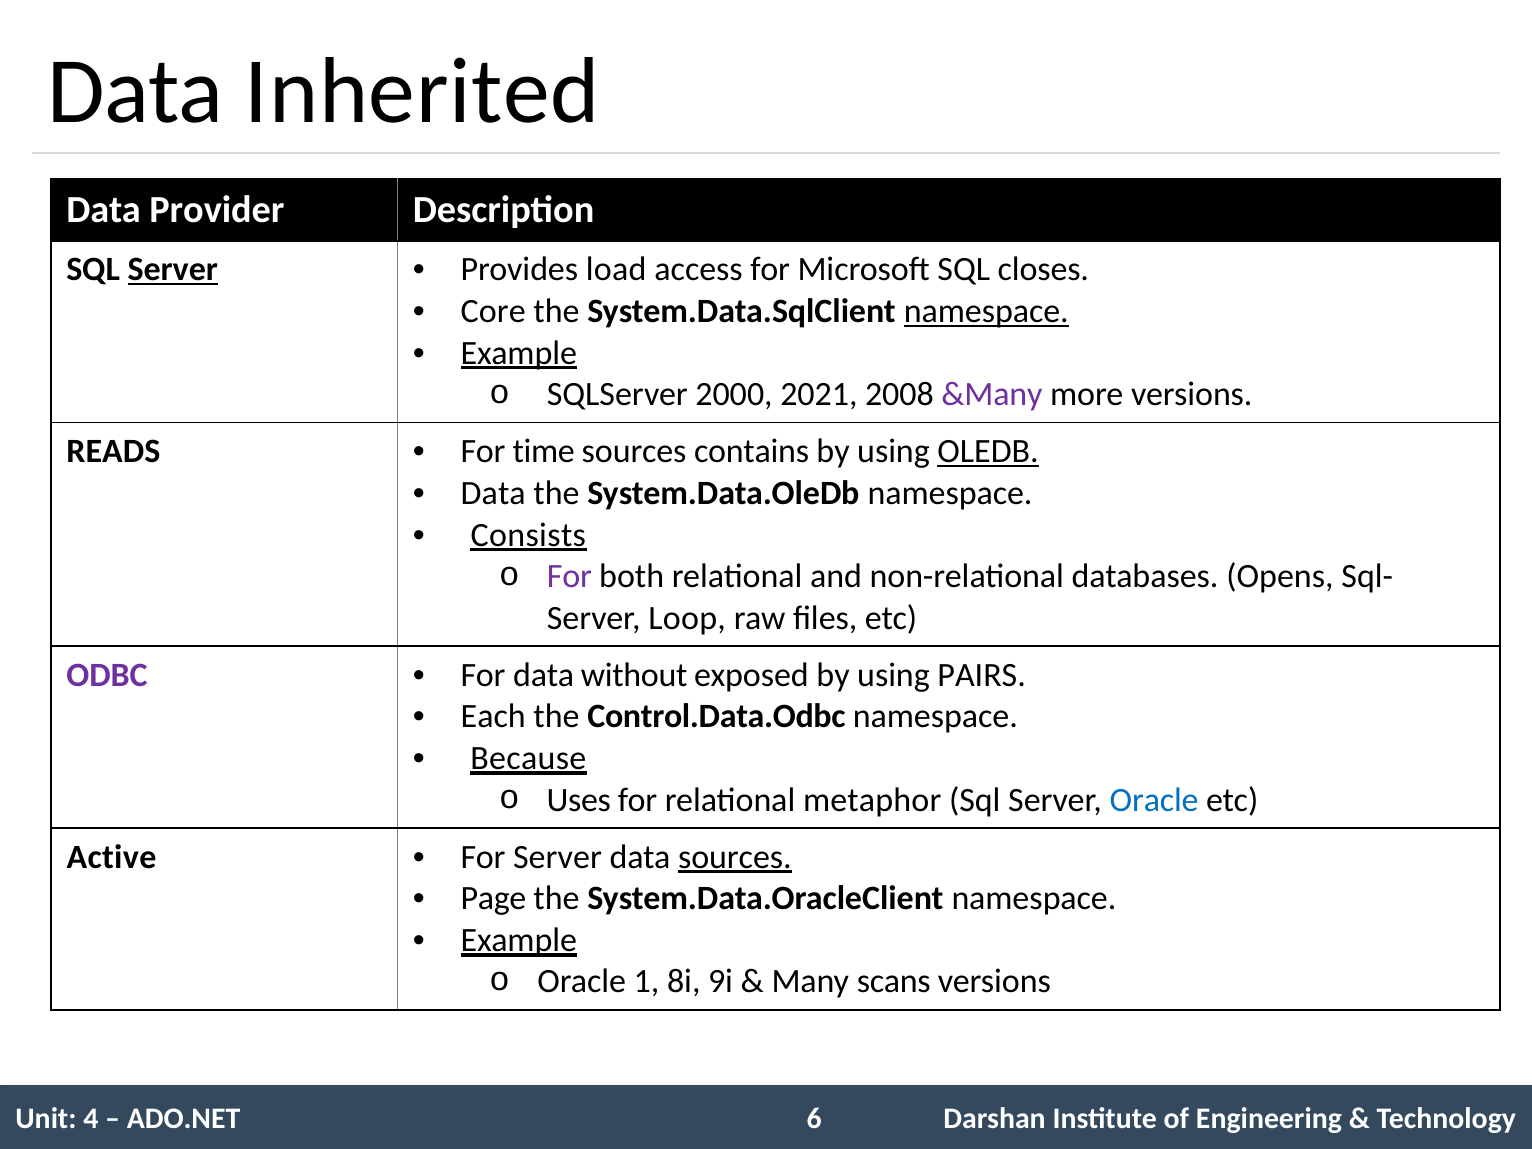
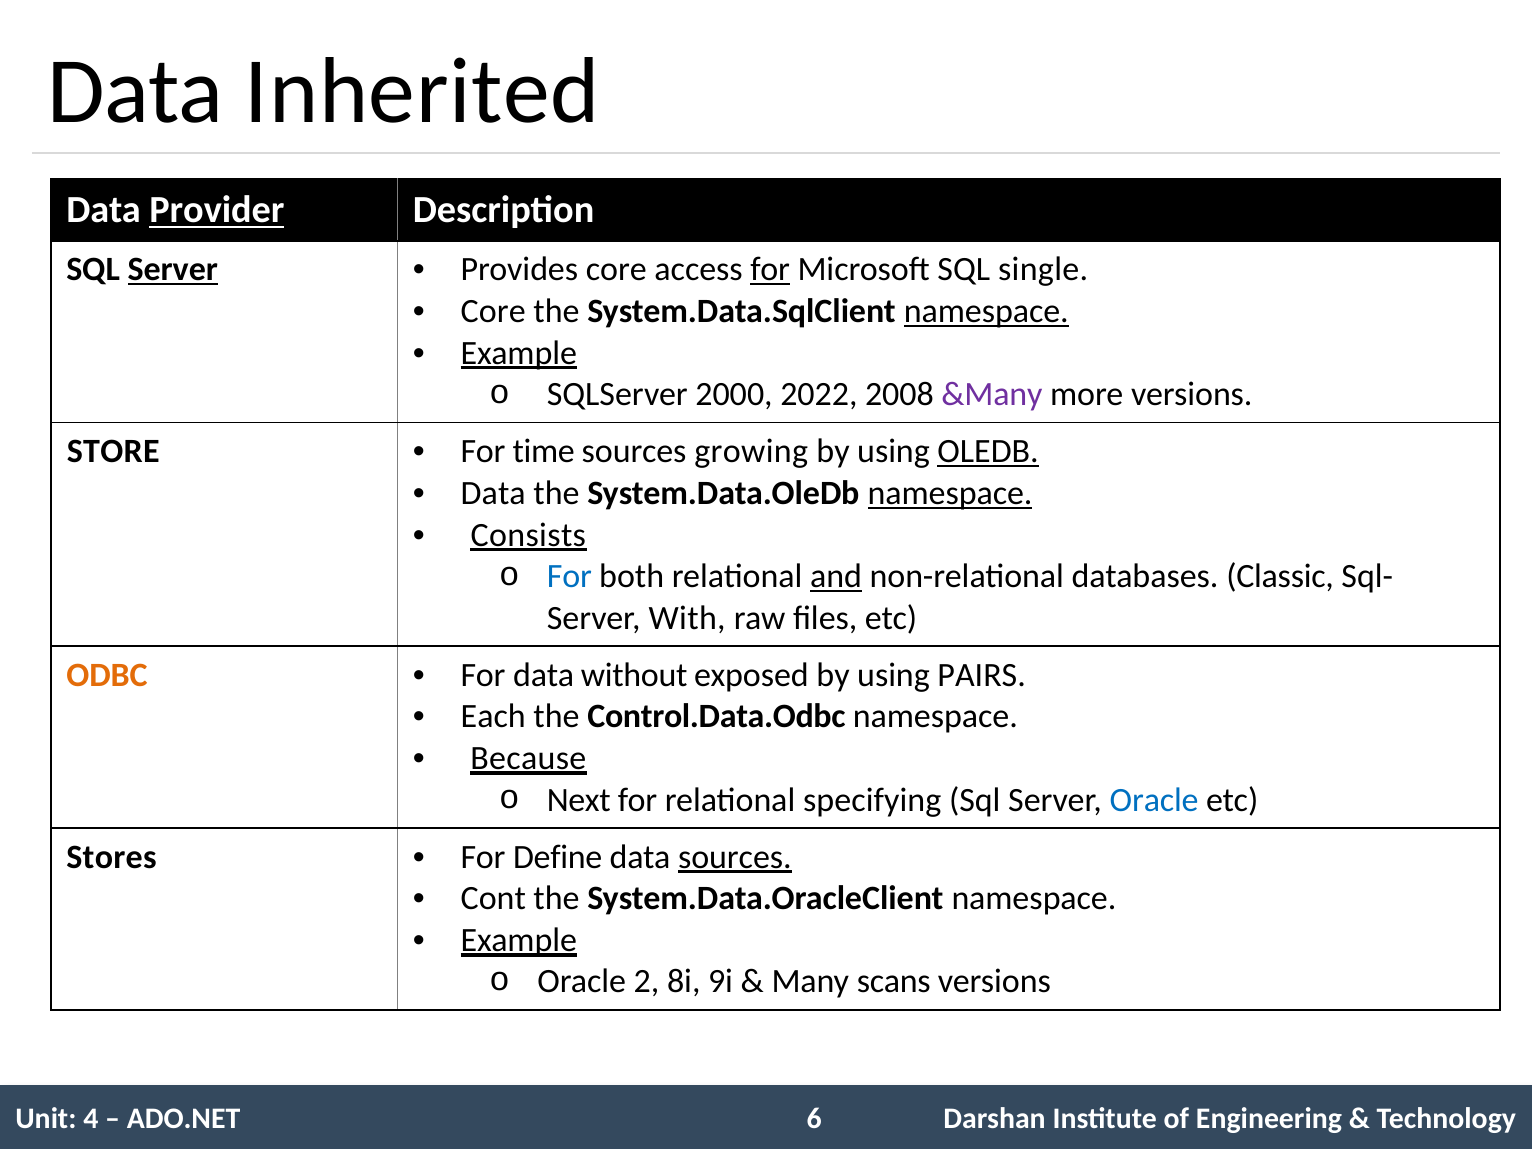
Provider underline: none -> present
Provides load: load -> core
for at (770, 270) underline: none -> present
closes: closes -> single
2021: 2021 -> 2022
READS: READS -> STORE
contains: contains -> growing
namespace at (950, 493) underline: none -> present
For at (569, 576) colour: purple -> blue
and underline: none -> present
Opens: Opens -> Classic
Loop: Loop -> With
ODBC colour: purple -> orange
Uses: Uses -> Next
metaphor: metaphor -> specifying
Active: Active -> Stores
For Server: Server -> Define
Page: Page -> Cont
1: 1 -> 2
